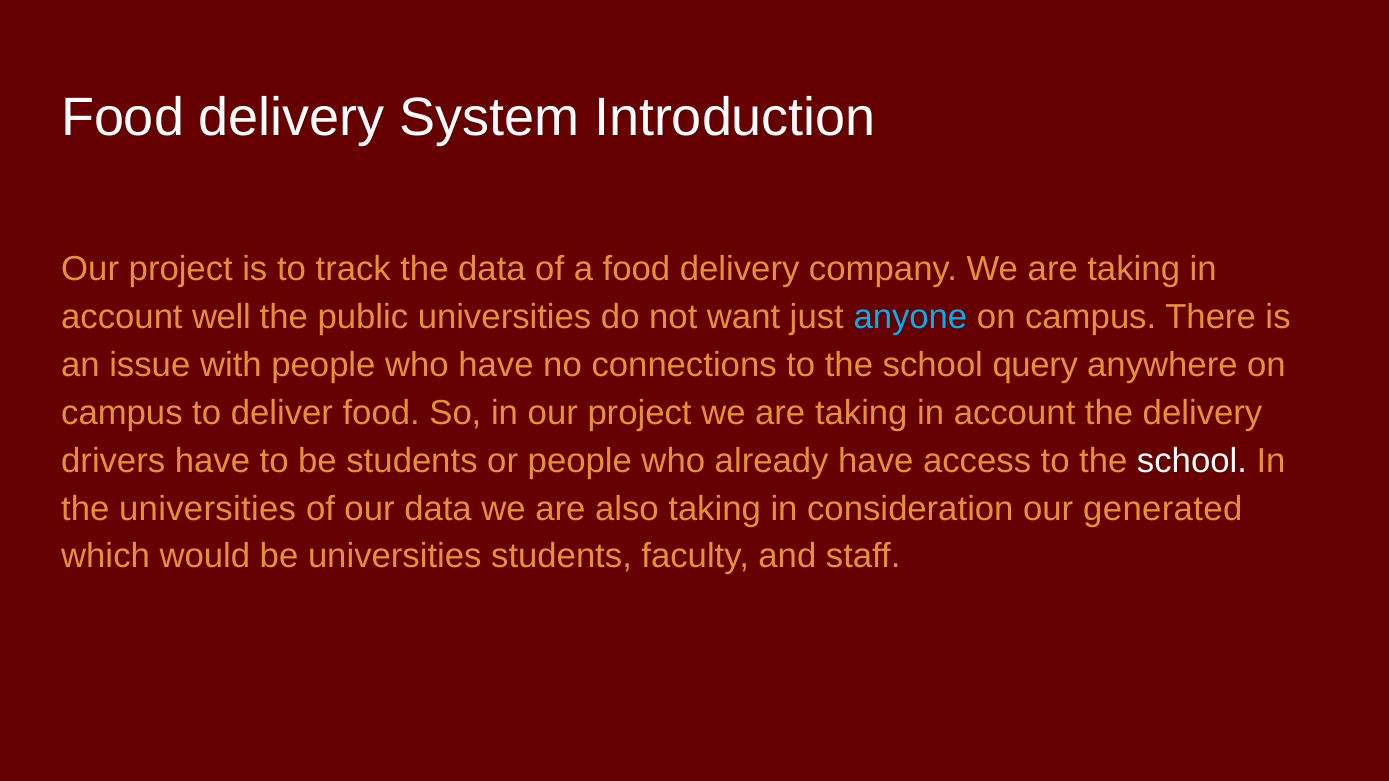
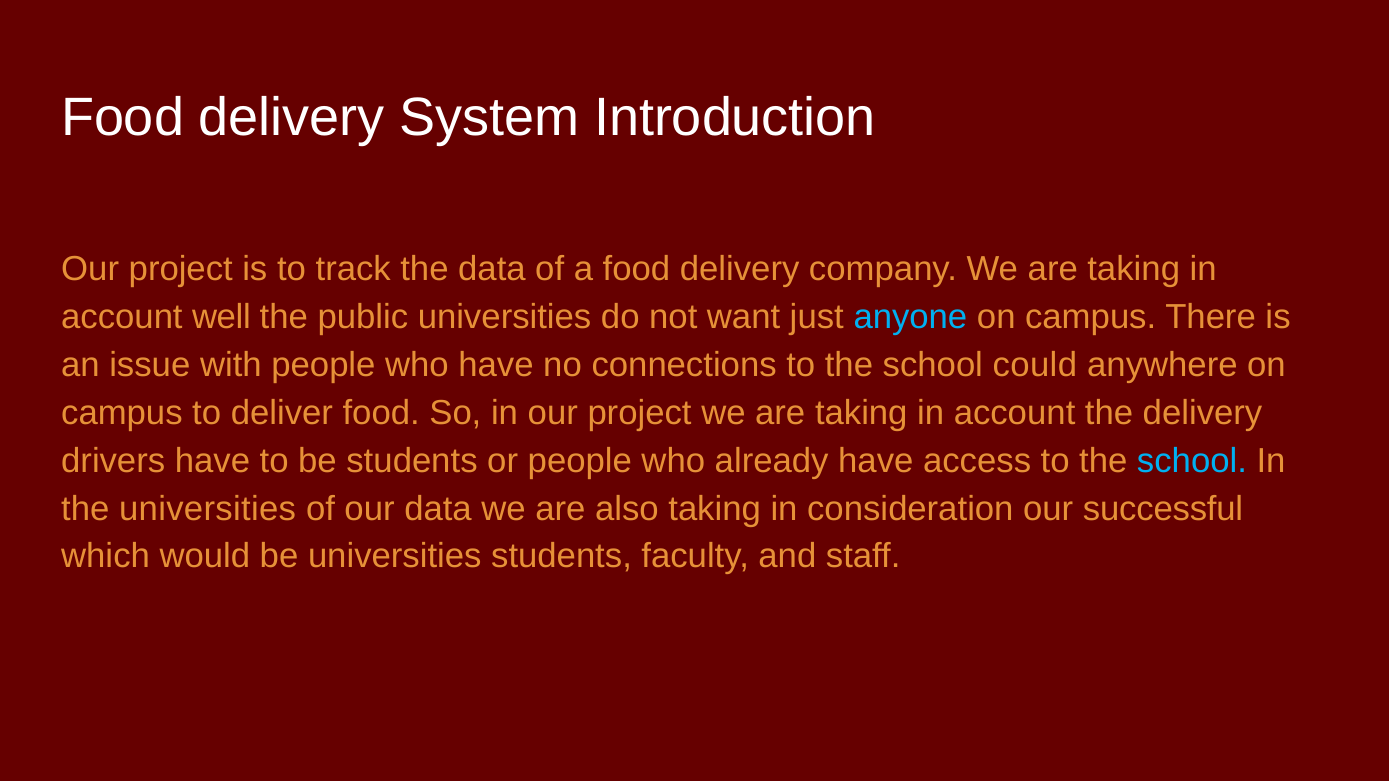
query: query -> could
school at (1192, 461) colour: white -> light blue
generated: generated -> successful
